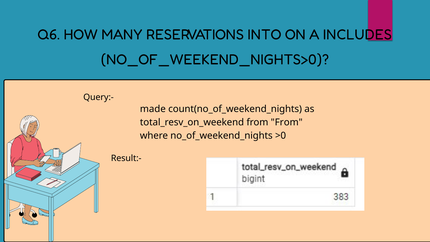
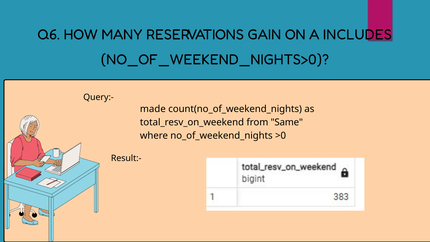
INTO: INTO -> GAIN
from From: From -> Same
